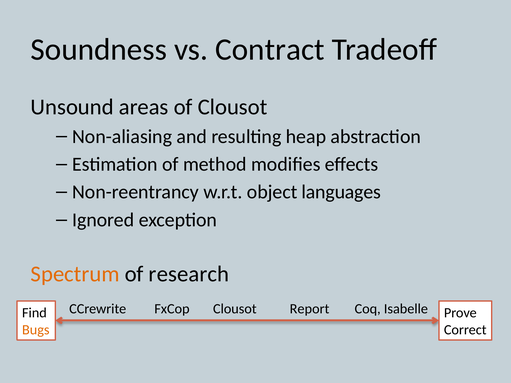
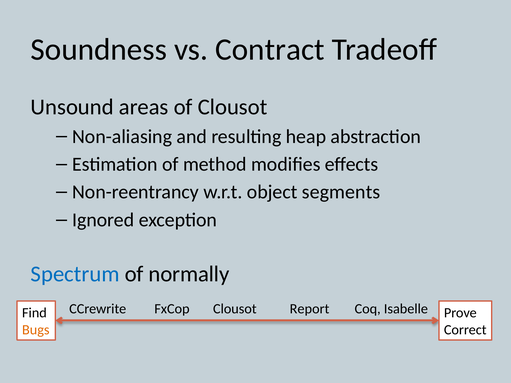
languages: languages -> segments
Spectrum colour: orange -> blue
research: research -> normally
